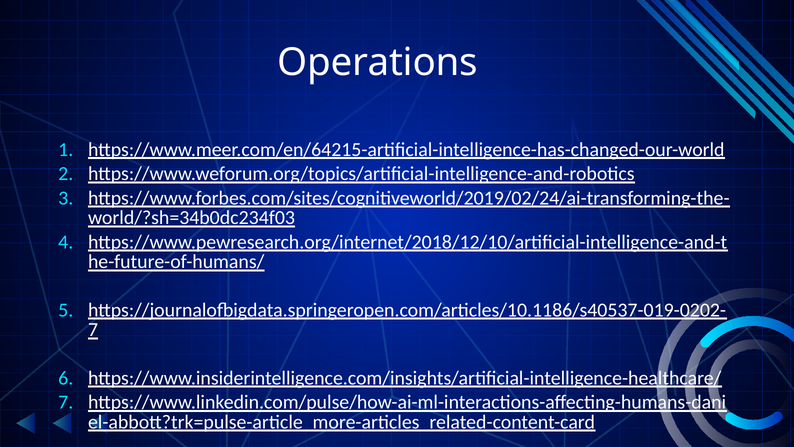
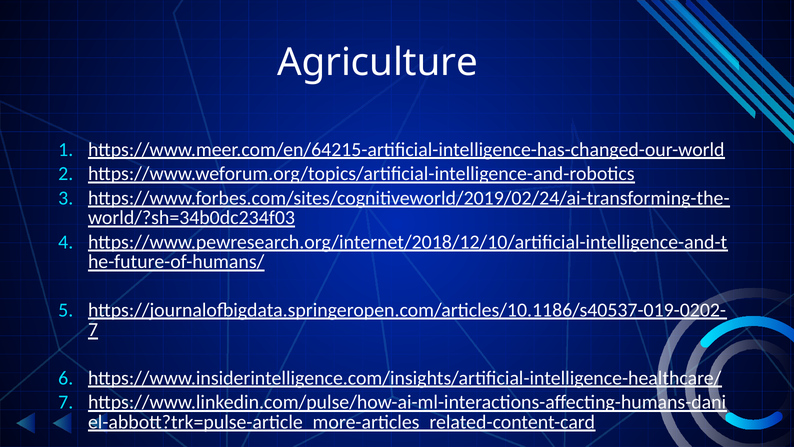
Operations: Operations -> Agriculture
